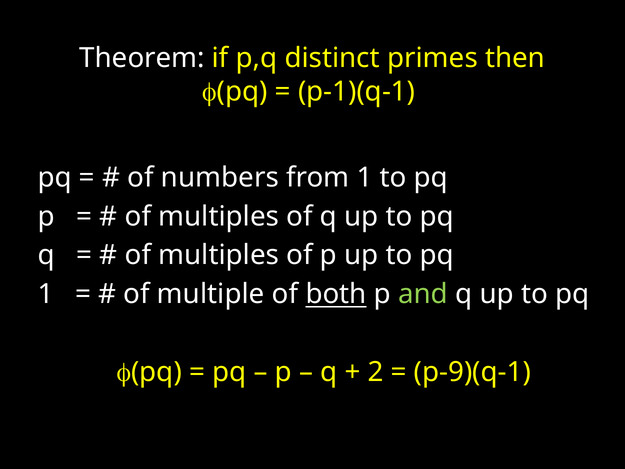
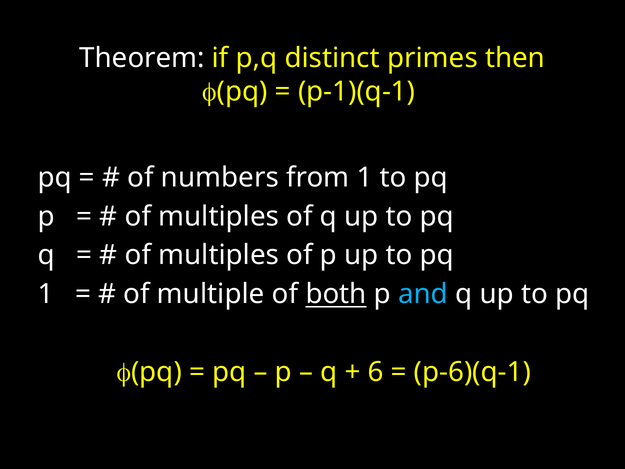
and colour: light green -> light blue
2: 2 -> 6
p-9)(q-1: p-9)(q-1 -> p-6)(q-1
